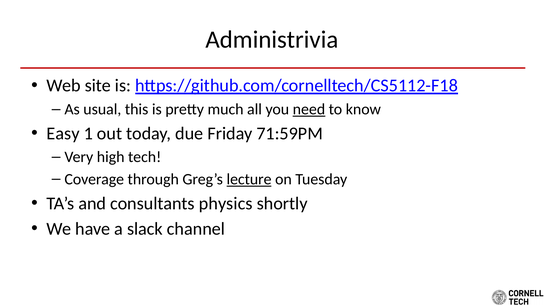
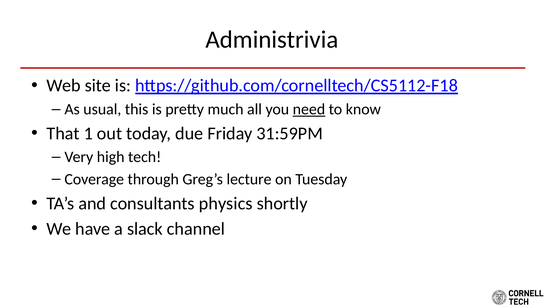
Easy: Easy -> That
71:59PM: 71:59PM -> 31:59PM
lecture underline: present -> none
